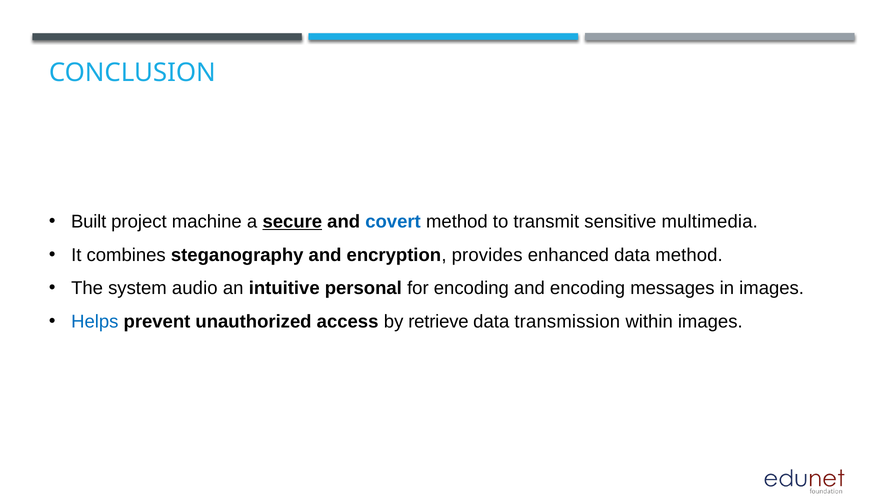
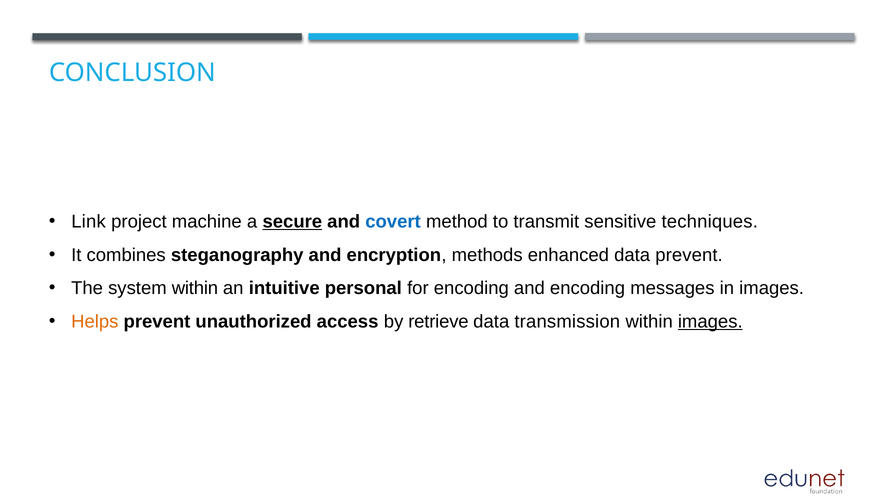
Built: Built -> Link
multimedia: multimedia -> techniques
provides: provides -> methods
data method: method -> prevent
system audio: audio -> within
Helps colour: blue -> orange
images at (710, 321) underline: none -> present
